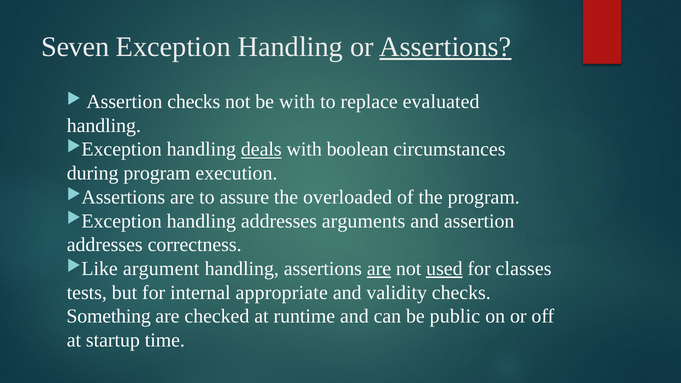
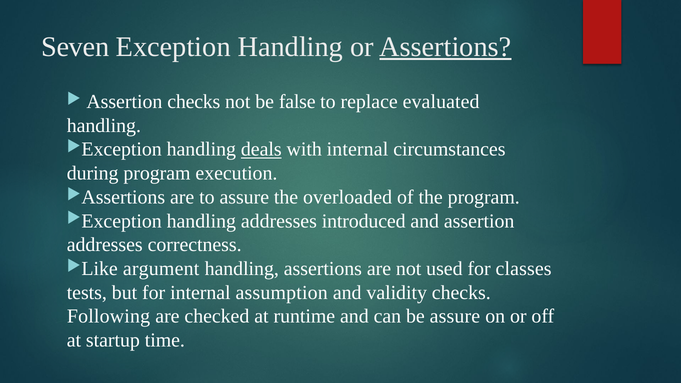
be with: with -> false
with boolean: boolean -> internal
arguments: arguments -> introduced
are at (379, 269) underline: present -> none
used underline: present -> none
appropriate: appropriate -> assumption
Something: Something -> Following
be public: public -> assure
